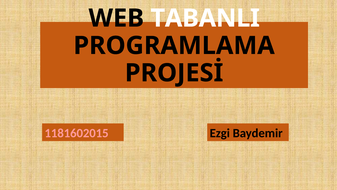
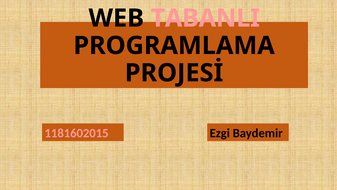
TABANLI colour: white -> pink
